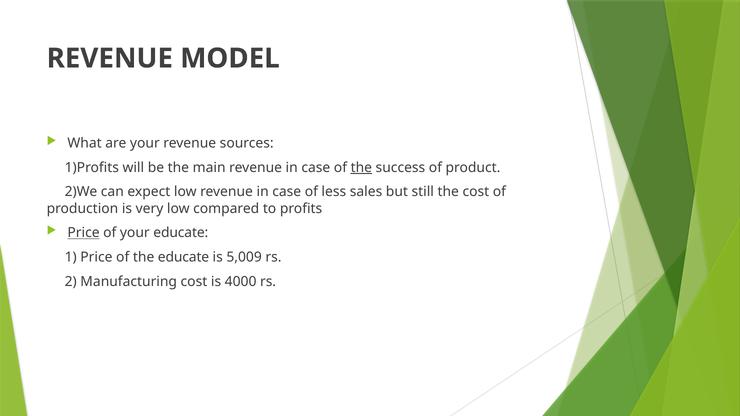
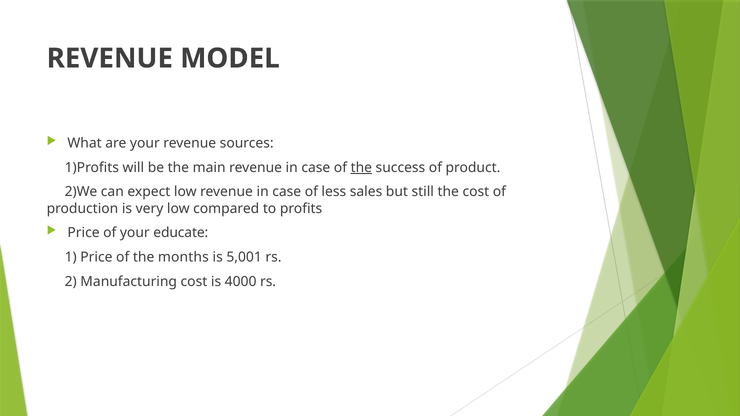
Price at (84, 233) underline: present -> none
the educate: educate -> months
5,009: 5,009 -> 5,001
